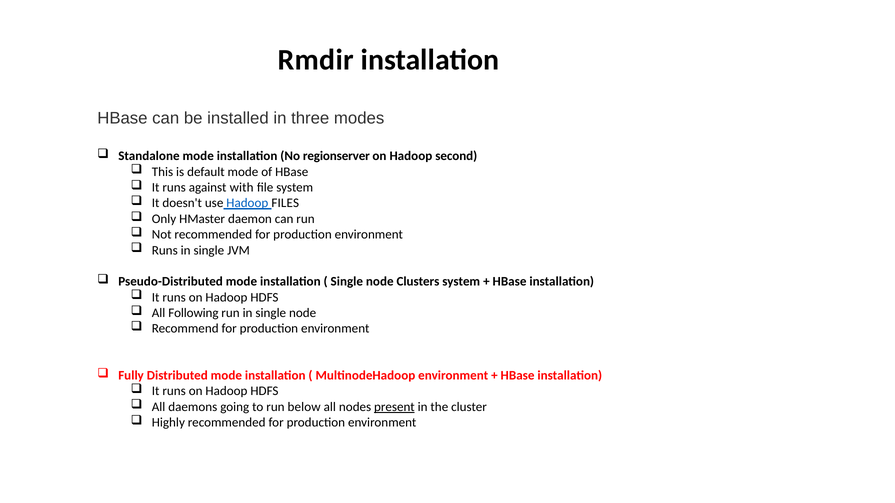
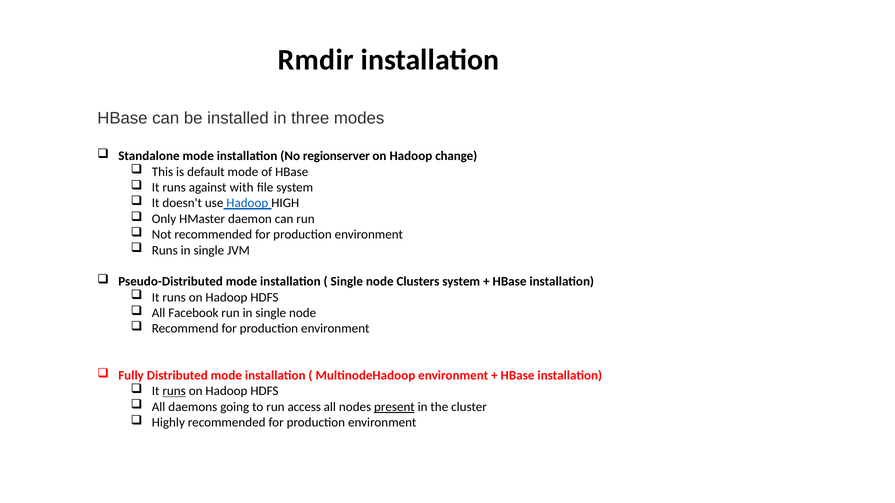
second: second -> change
FILES: FILES -> HIGH
Following: Following -> Facebook
runs at (174, 391) underline: none -> present
below: below -> access
